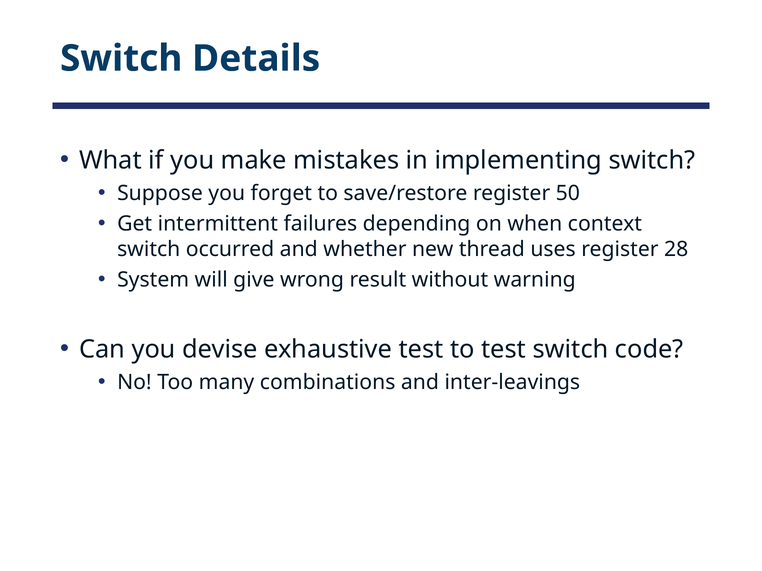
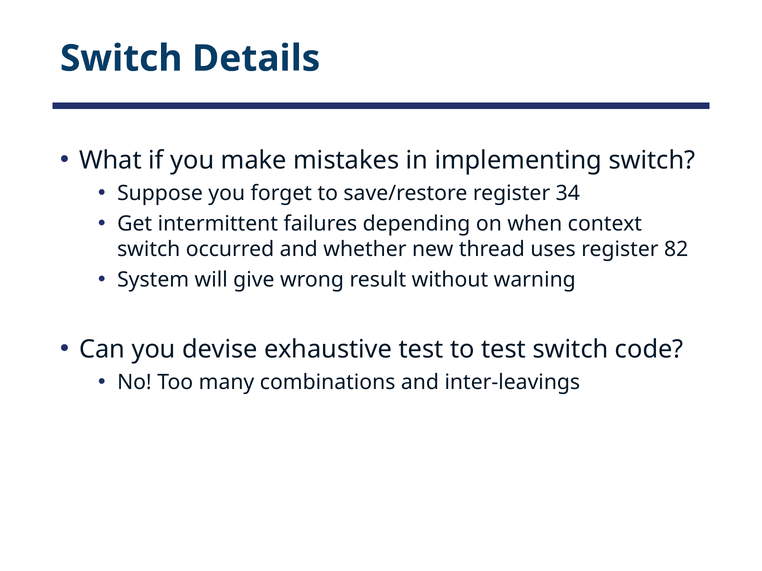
50: 50 -> 34
28: 28 -> 82
